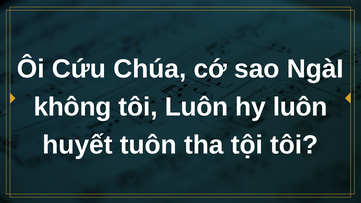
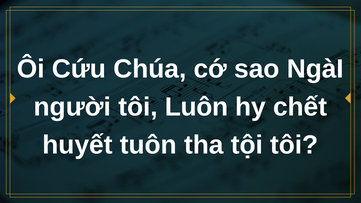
không: không -> người
hy luôn: luôn -> chết
